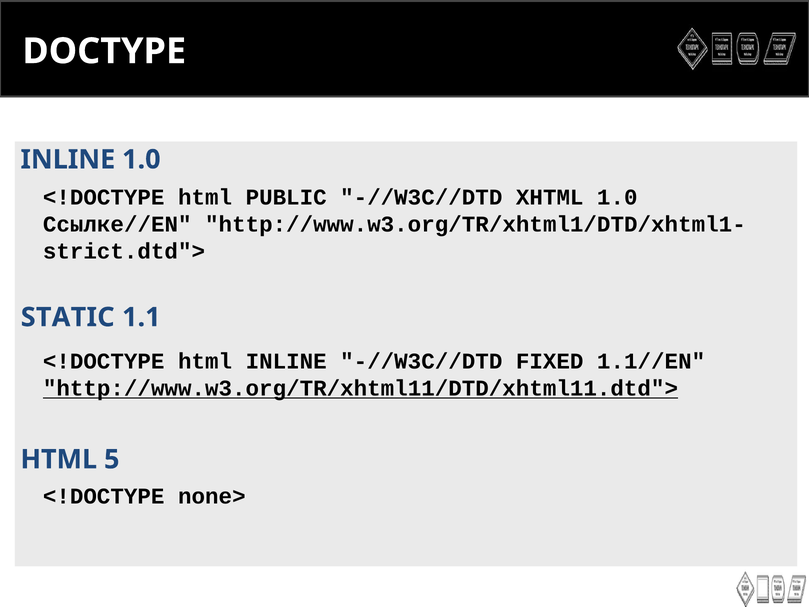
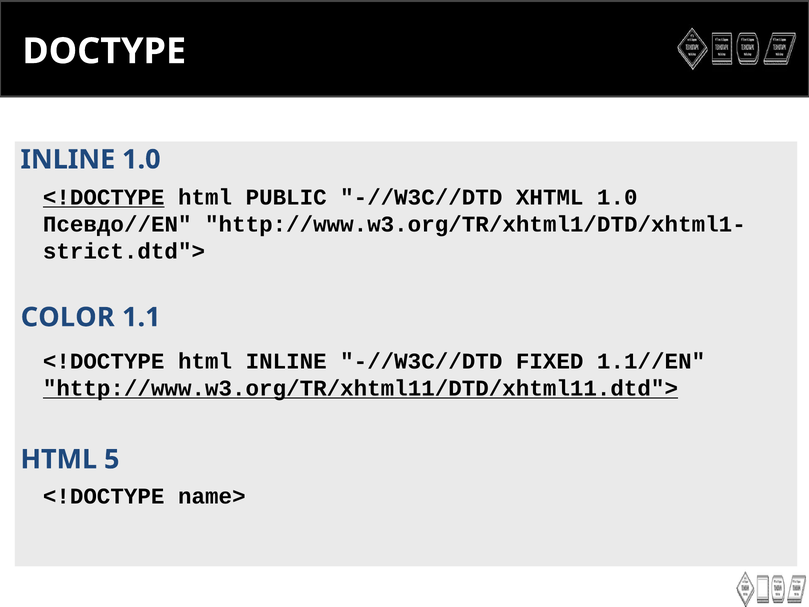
<!DOCTYPE at (104, 197) underline: none -> present
Ссылке//EN: Ссылке//EN -> Псевдо//EN
STATIC: STATIC -> COLOR
none>: none> -> name>
